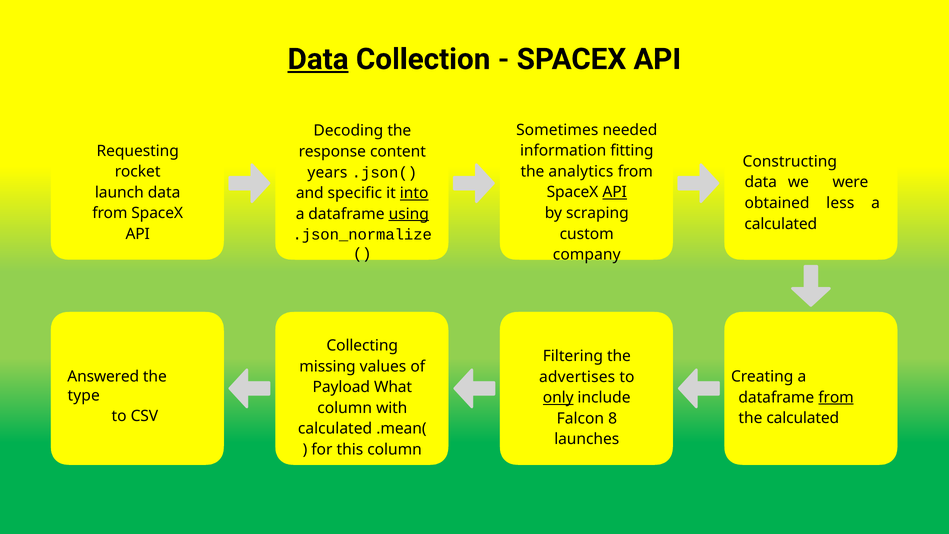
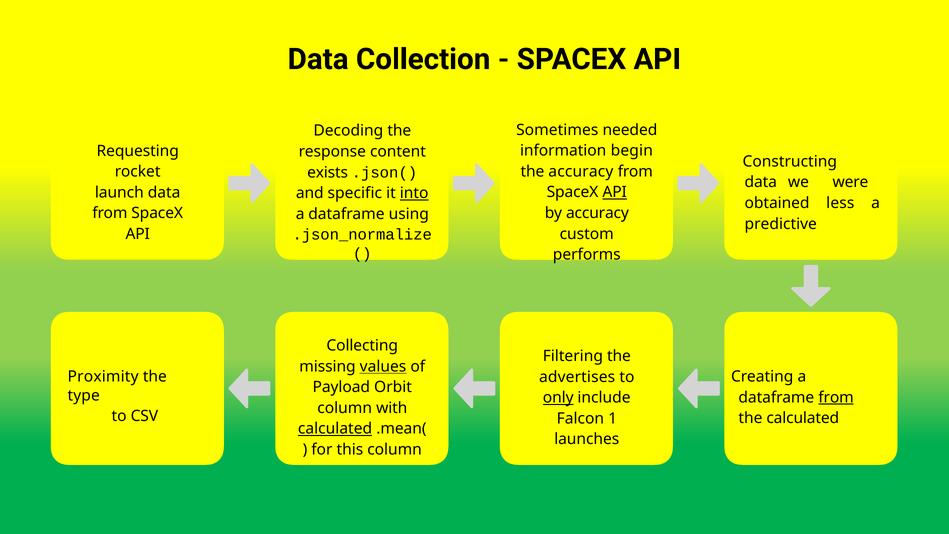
Data at (318, 59) underline: present -> none
fitting: fitting -> begin
the analytics: analytics -> accuracy
years: years -> exists
by scraping: scraping -> accuracy
using underline: present -> none
calculated at (781, 224): calculated -> predictive
company: company -> performs
values underline: none -> present
Answered: Answered -> Proximity
What: What -> Orbit
8: 8 -> 1
calculated at (335, 428) underline: none -> present
